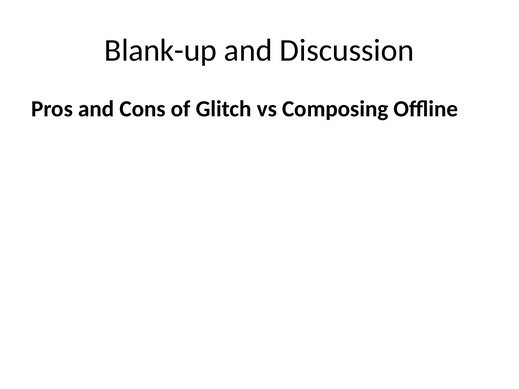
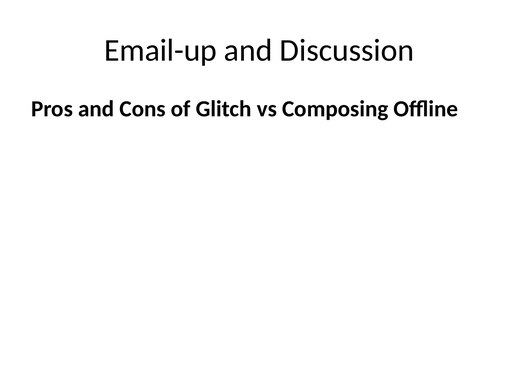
Blank-up: Blank-up -> Email-up
